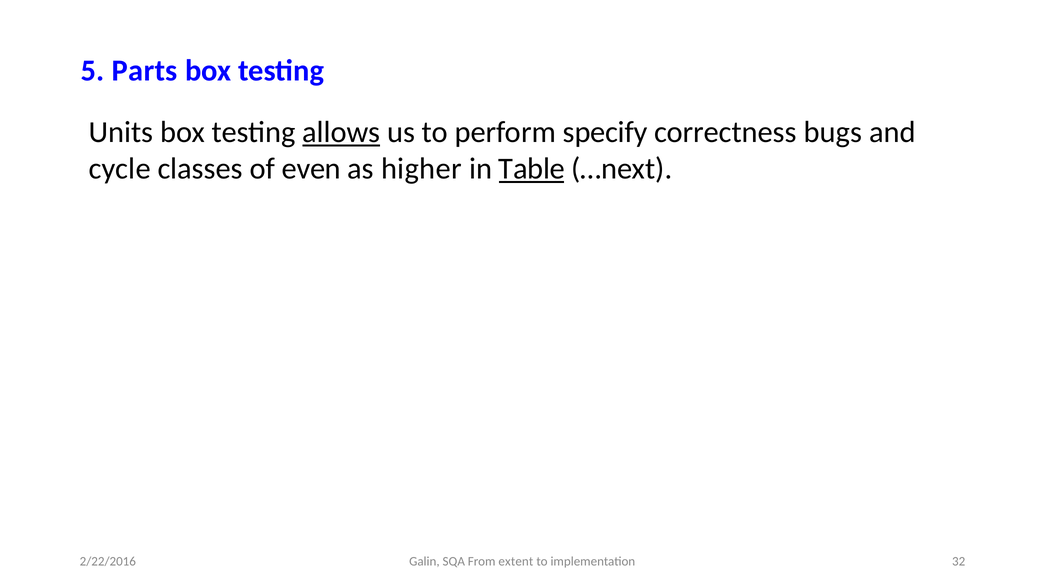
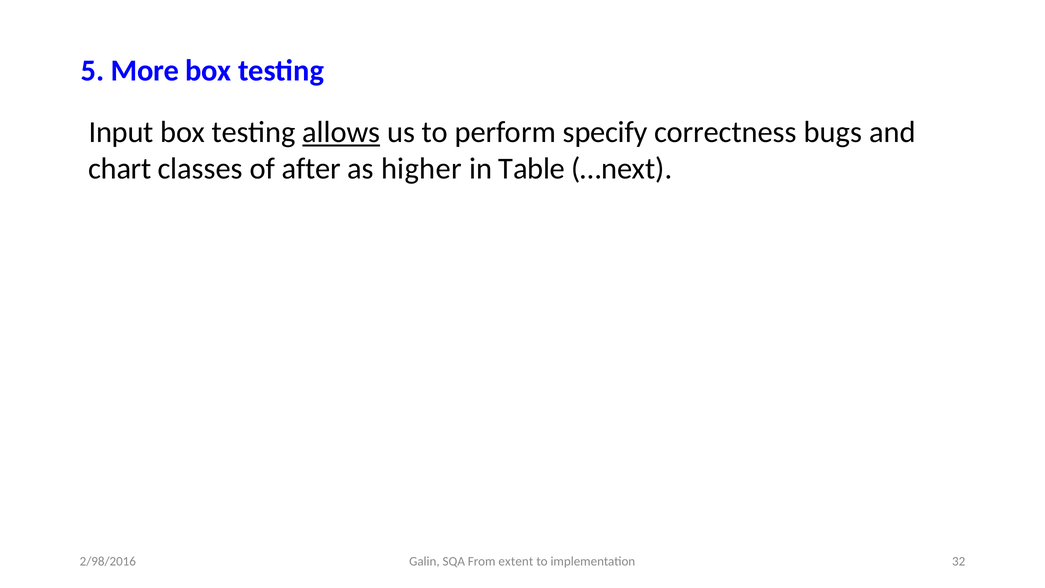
Parts: Parts -> More
Units: Units -> Input
cycle: cycle -> chart
even: even -> after
Table underline: present -> none
2/22/2016: 2/22/2016 -> 2/98/2016
